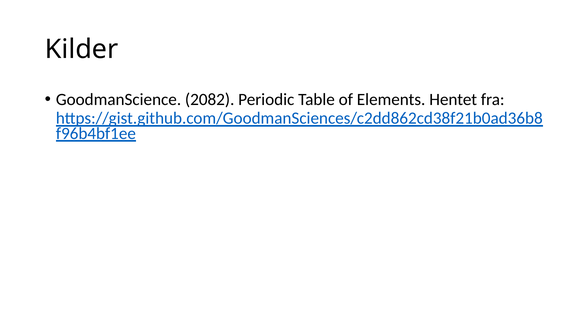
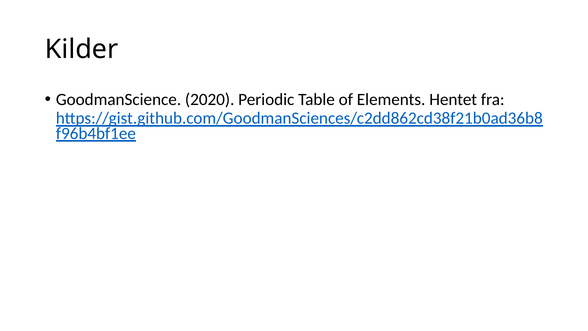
2082: 2082 -> 2020
